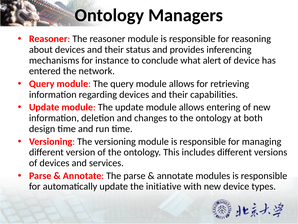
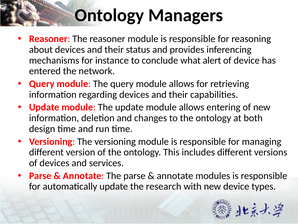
initiative: initiative -> research
